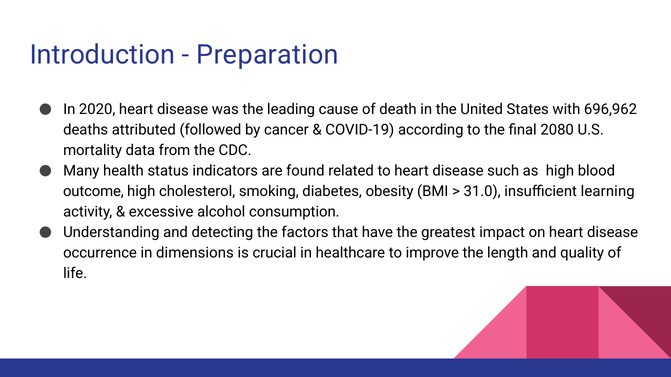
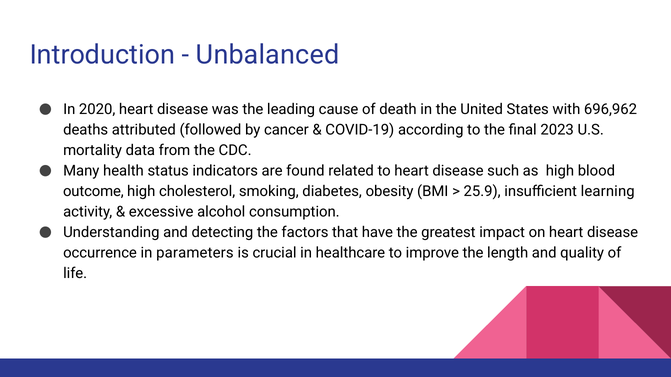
Preparation: Preparation -> Unbalanced
2080: 2080 -> 2023
31.0: 31.0 -> 25.9
dimensions: dimensions -> parameters
